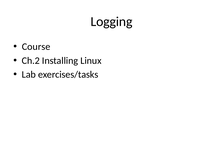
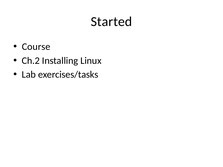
Logging: Logging -> Started
